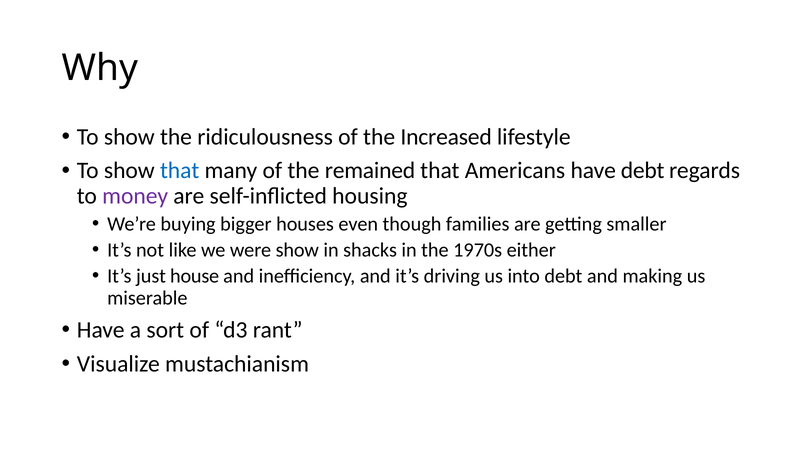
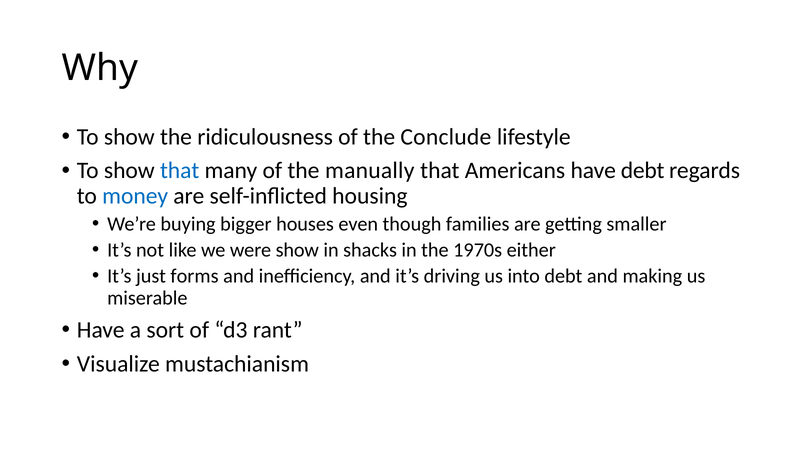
Increased: Increased -> Conclude
remained: remained -> manually
money colour: purple -> blue
house: house -> forms
